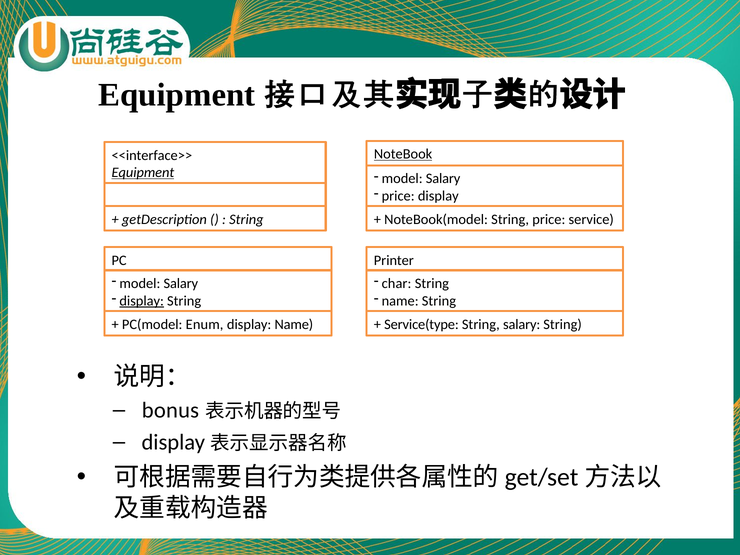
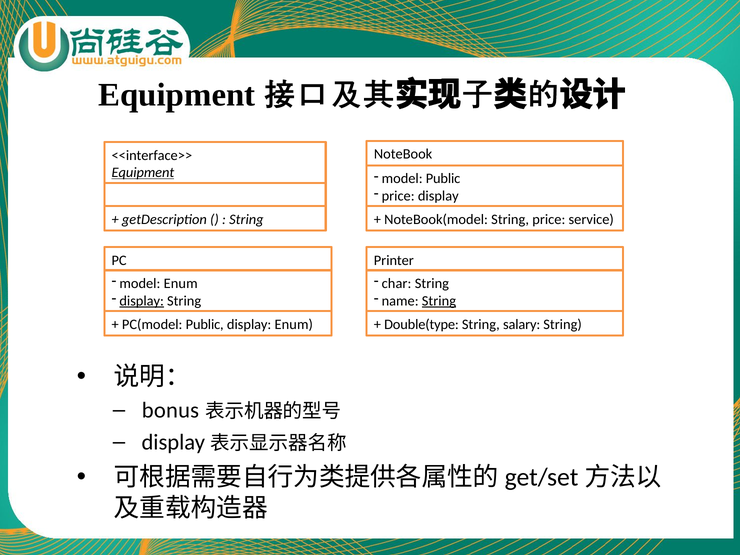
NoteBook underline: present -> none
Salary at (443, 179): Salary -> Public
Salary at (181, 284): Salary -> Enum
String at (439, 301) underline: none -> present
PC(model Enum: Enum -> Public
display Name: Name -> Enum
Service(type: Service(type -> Double(type
